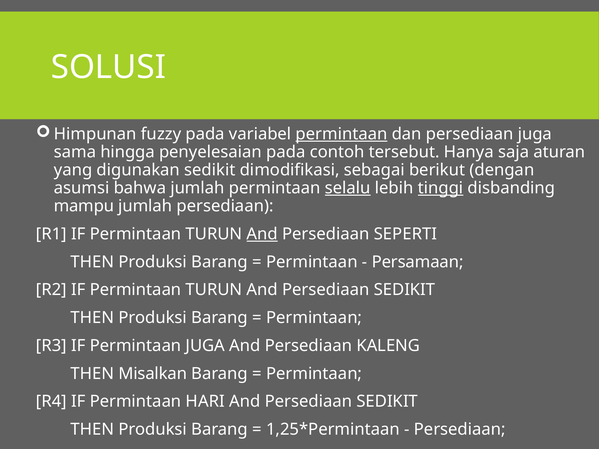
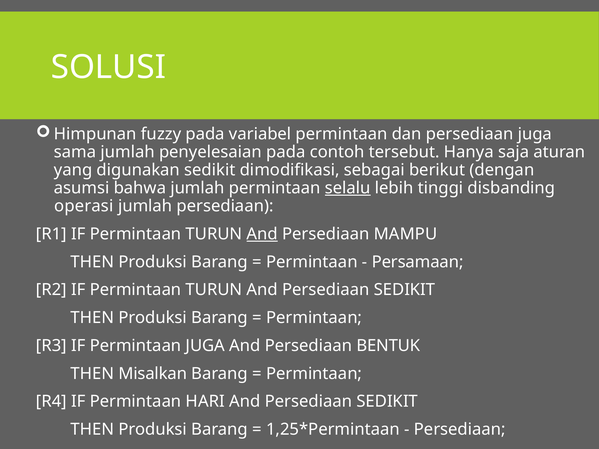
permintaan at (342, 134) underline: present -> none
sama hingga: hingga -> jumlah
tinggi underline: present -> none
mampu: mampu -> operasi
SEPERTI: SEPERTI -> MAMPU
KALENG: KALENG -> BENTUK
